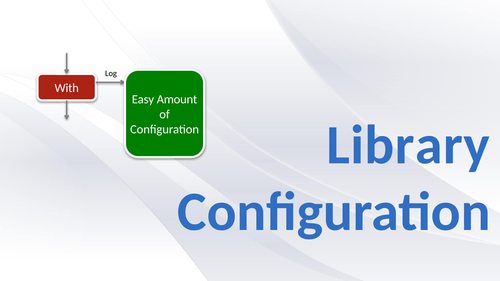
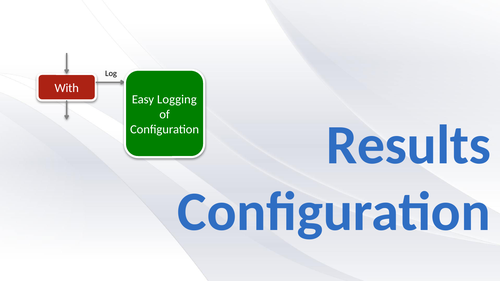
Amount: Amount -> Logging
Library: Library -> Results
